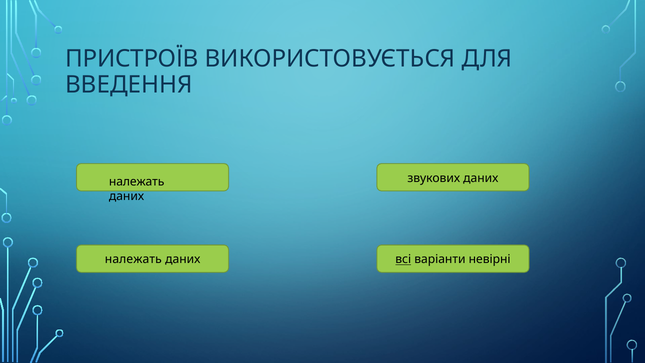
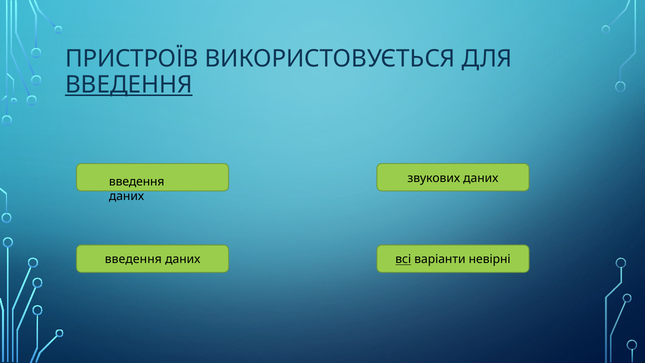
ВВЕДЕННЯ at (129, 85) underline: none -> present
належать at (137, 182): належать -> введення
належать at (133, 259): належать -> введення
